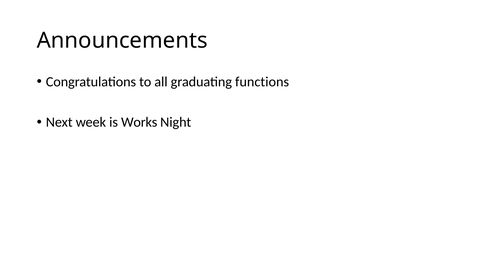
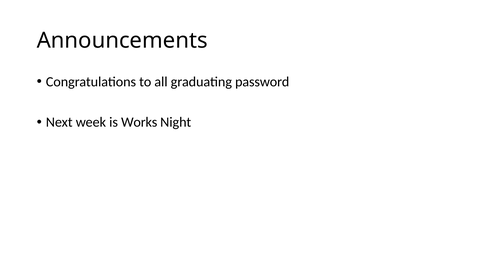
functions: functions -> password
